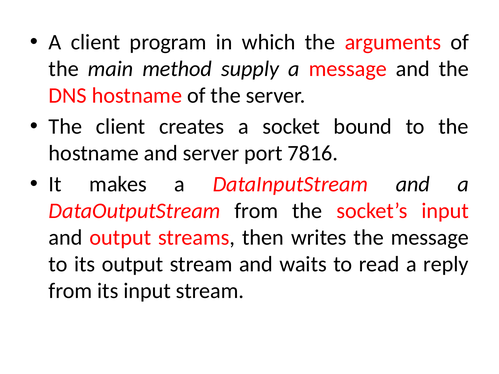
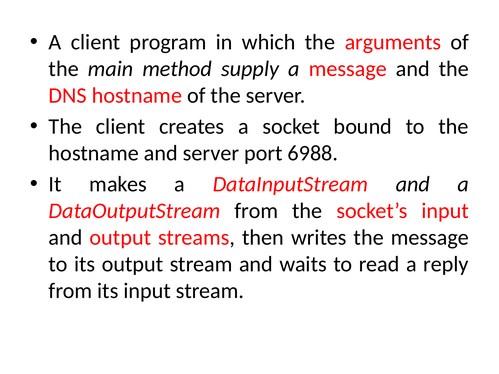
7816: 7816 -> 6988
